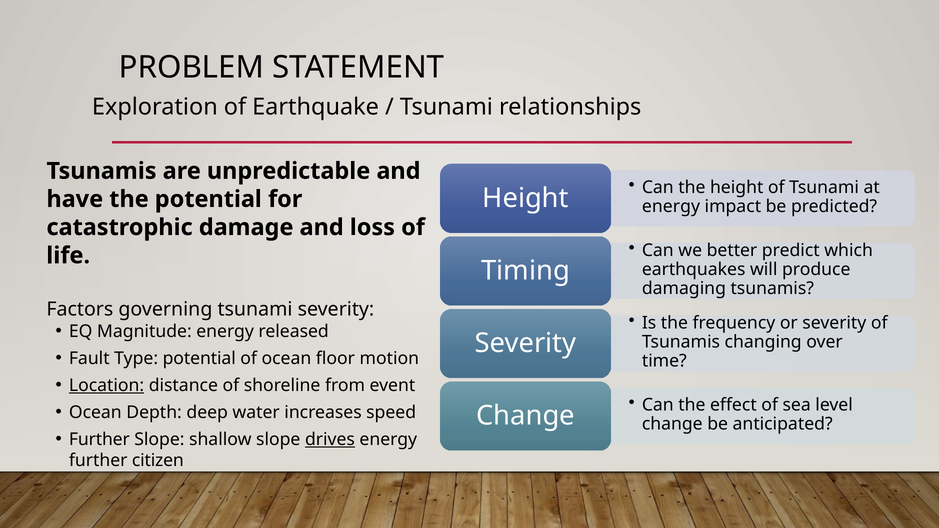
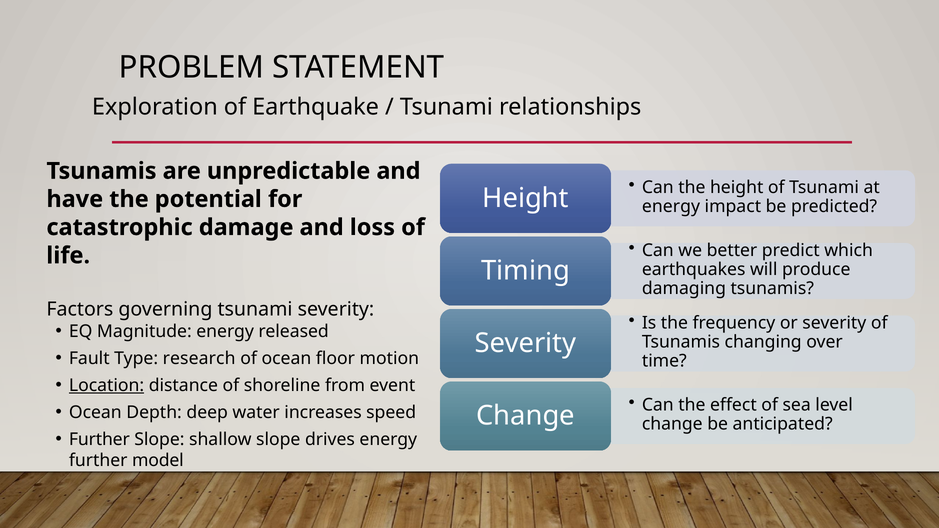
Type potential: potential -> research
drives underline: present -> none
citizen: citizen -> model
